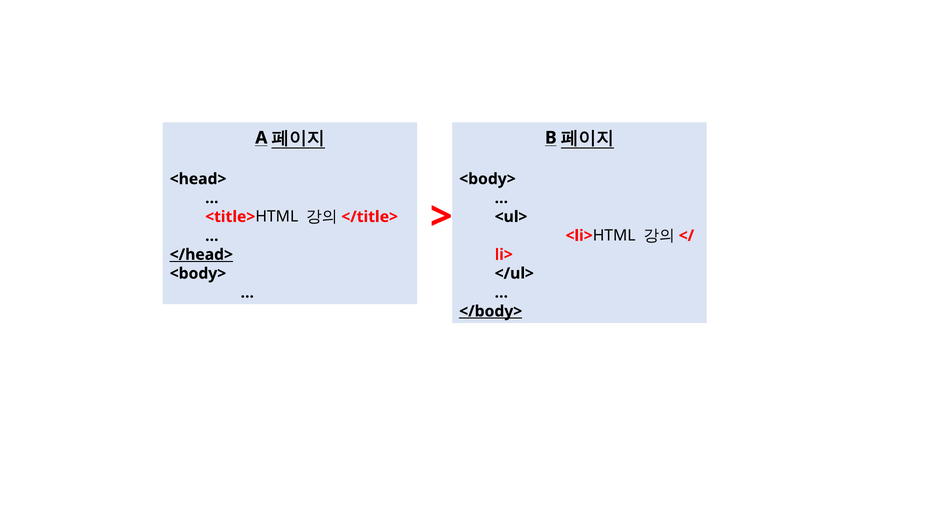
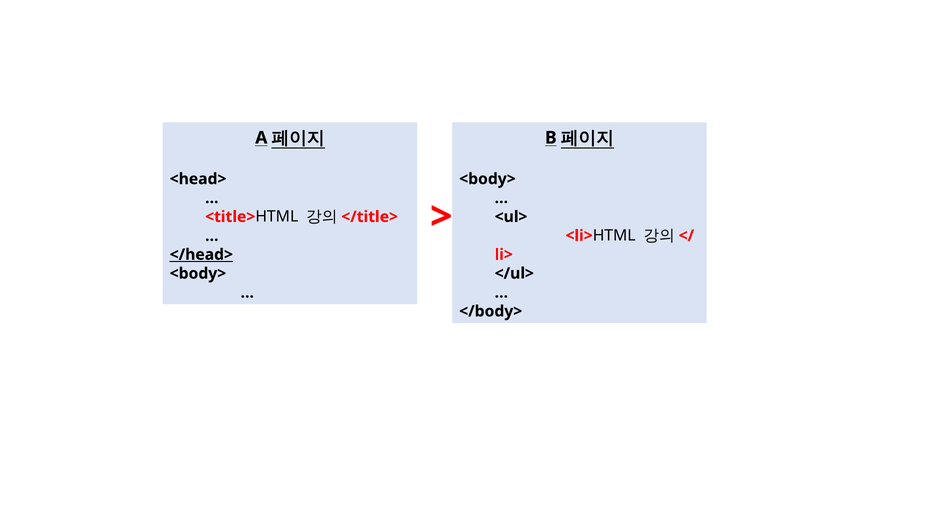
</body> underline: present -> none
